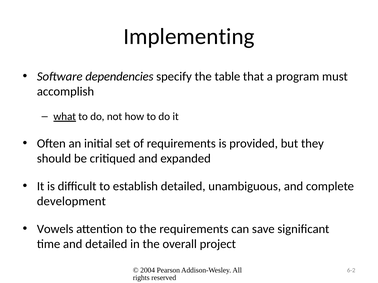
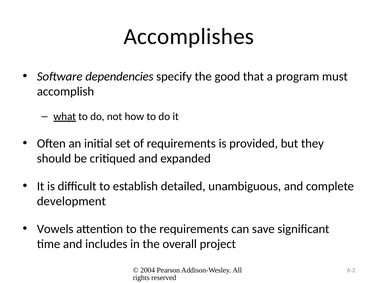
Implementing: Implementing -> Accomplishes
table: table -> good
and detailed: detailed -> includes
